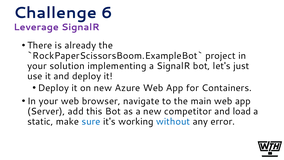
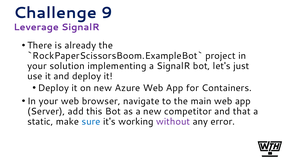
6: 6 -> 9
load: load -> that
without colour: blue -> purple
